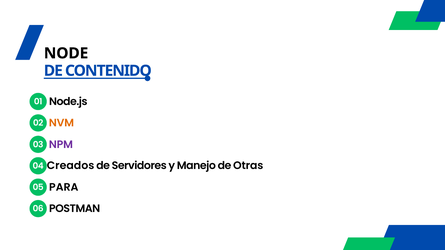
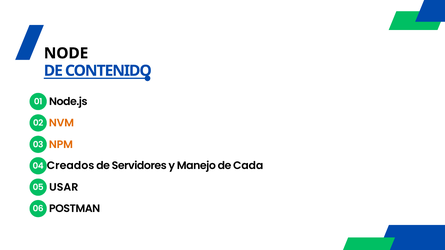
NPM colour: purple -> orange
Otras: Otras -> Cada
PARA: PARA -> USAR
